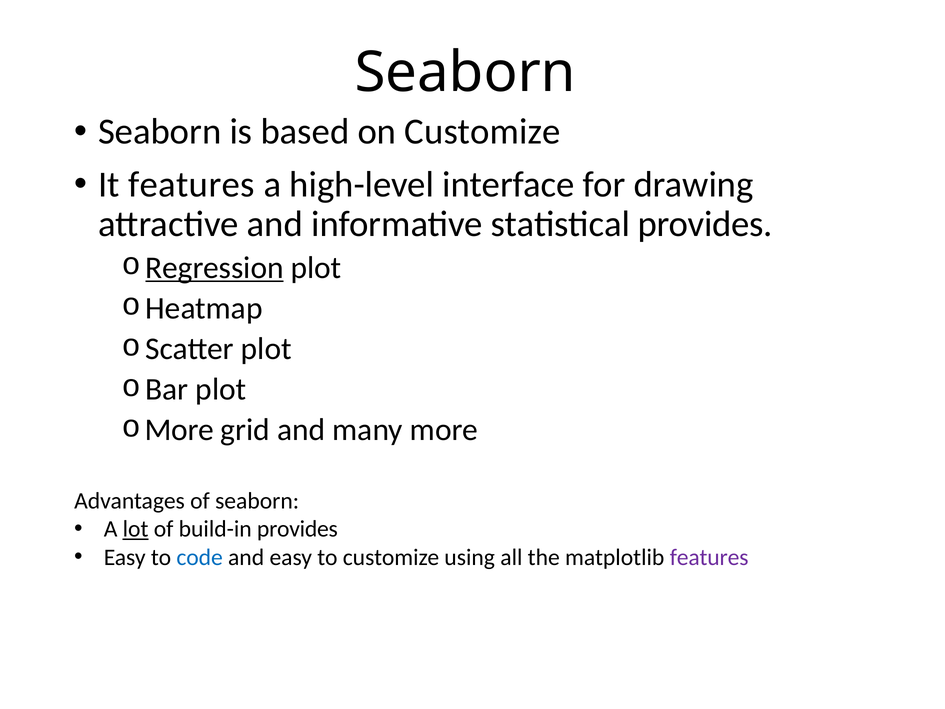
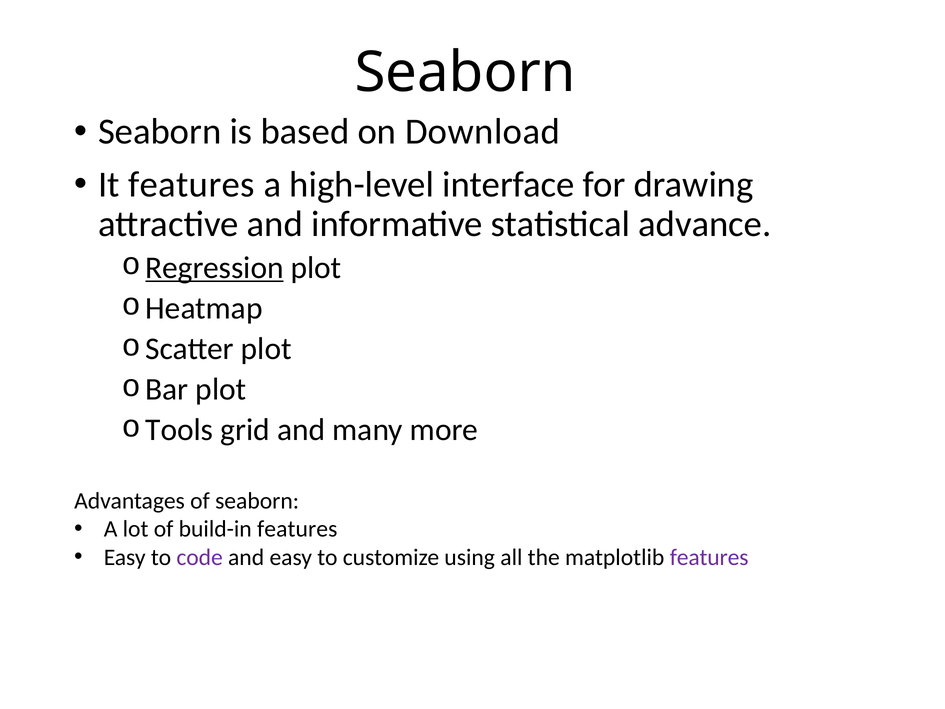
on Customize: Customize -> Download
statistical provides: provides -> advance
More at (179, 430): More -> Tools
lot underline: present -> none
build-in provides: provides -> features
code colour: blue -> purple
